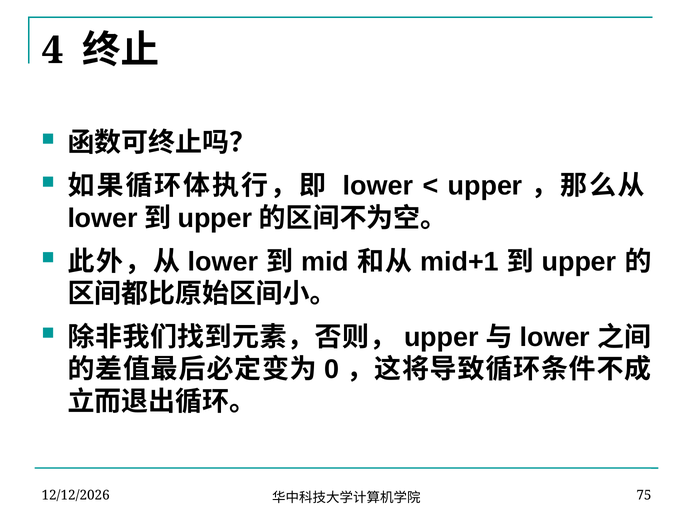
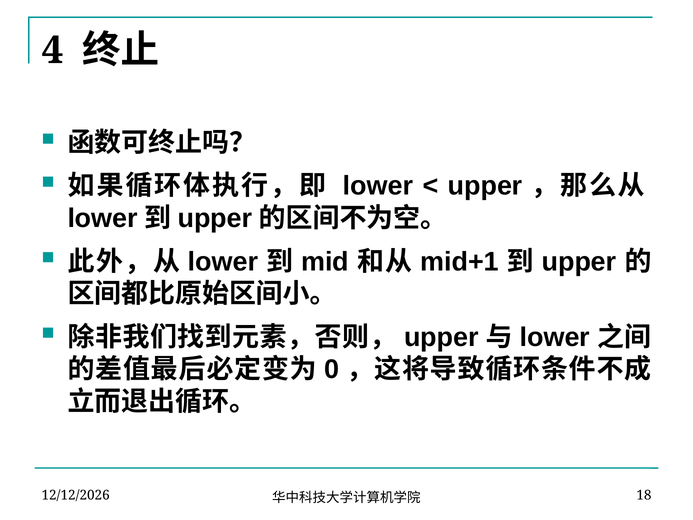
75: 75 -> 18
